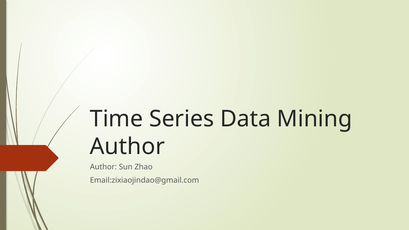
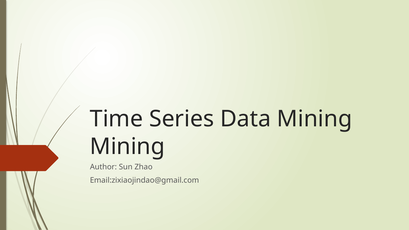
Author at (127, 147): Author -> Mining
